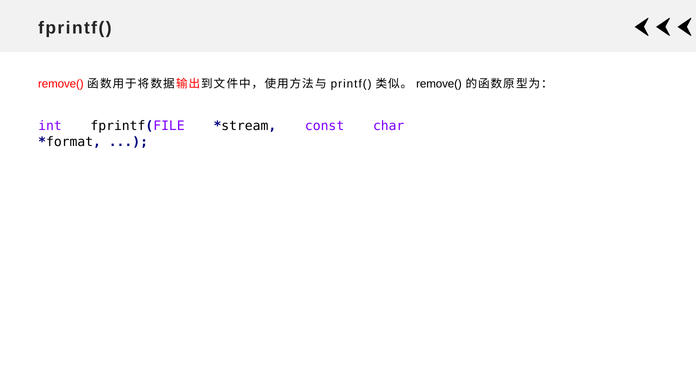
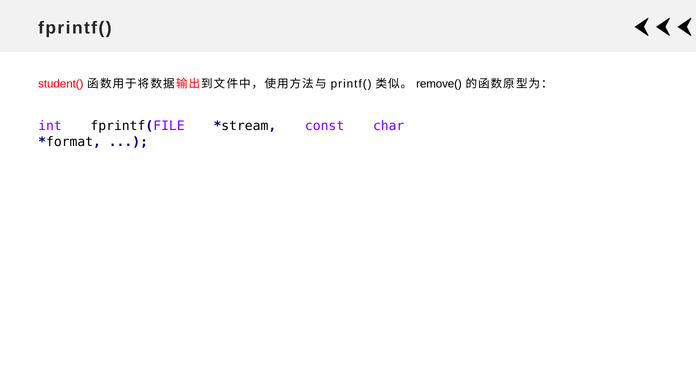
remove( at (61, 84): remove( -> student(
